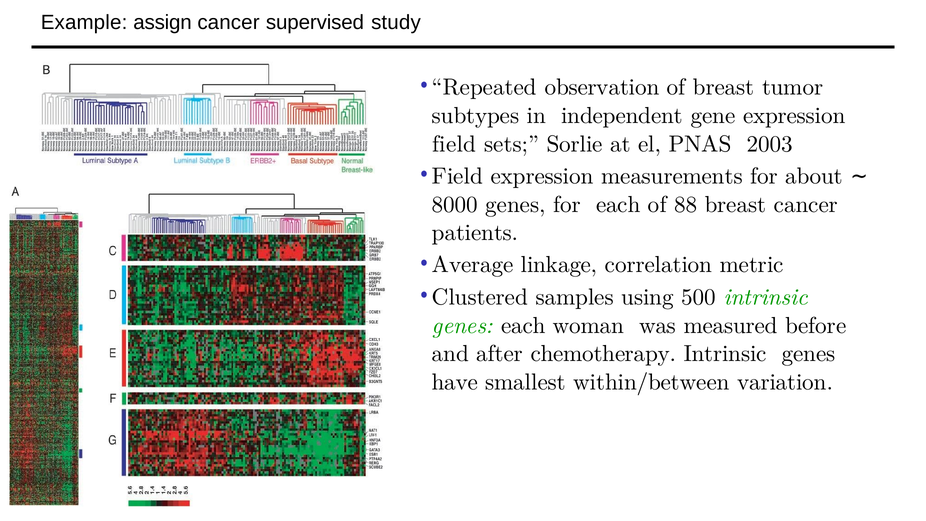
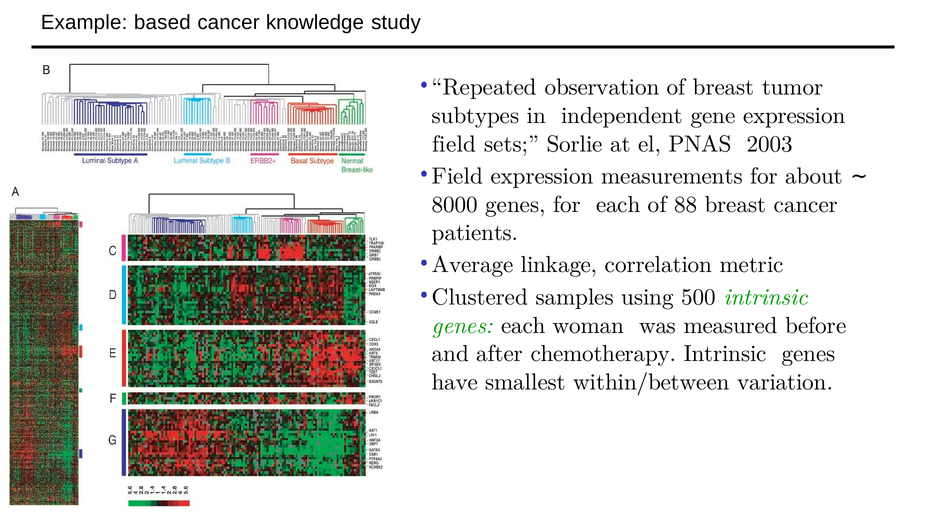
assign: assign -> based
supervised: supervised -> knowledge
